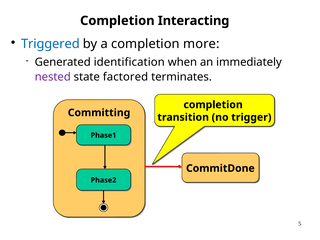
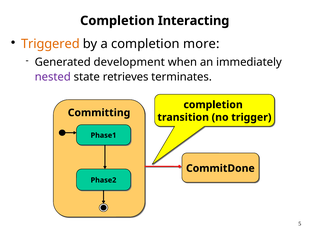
Triggered colour: blue -> orange
identification: identification -> development
factored: factored -> retrieves
